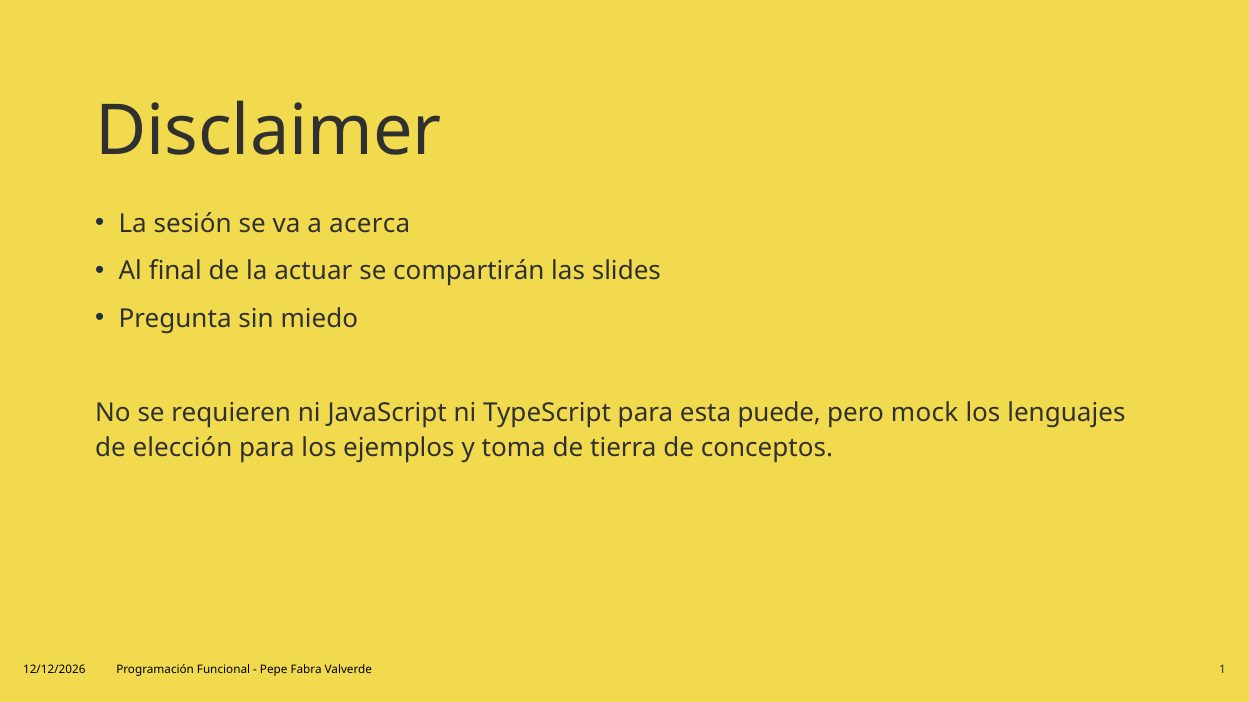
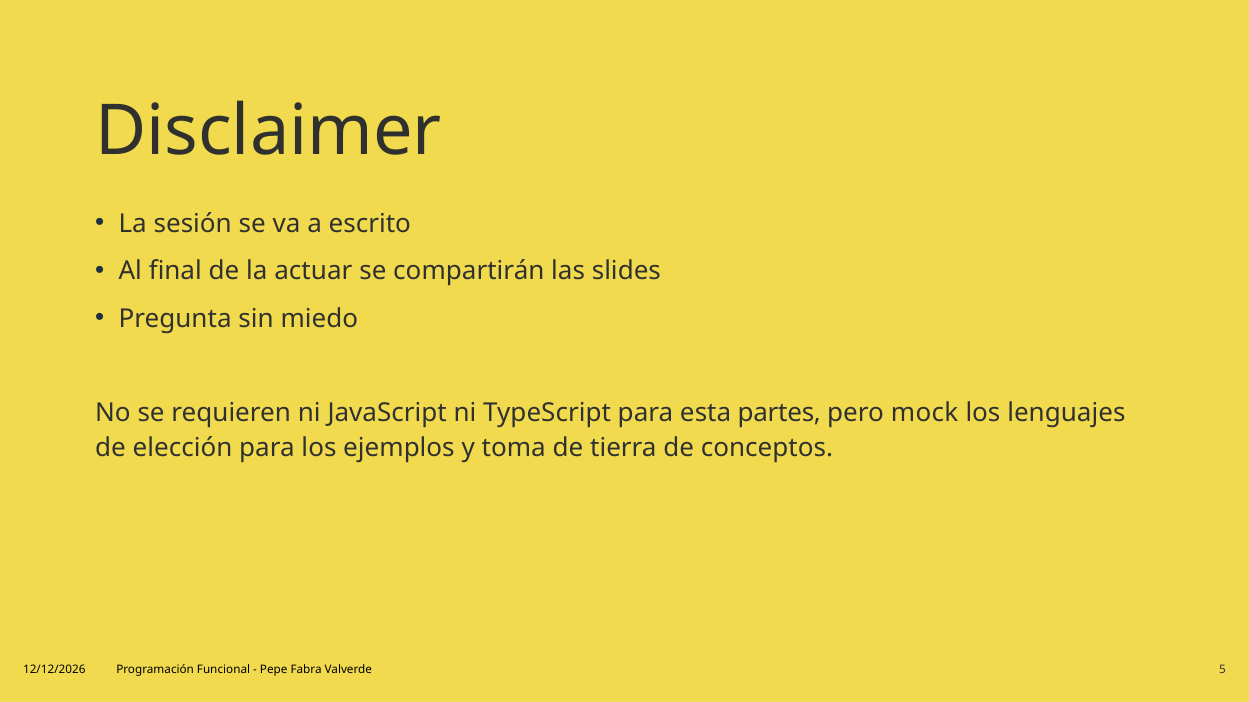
acerca: acerca -> escrito
puede: puede -> partes
1: 1 -> 5
